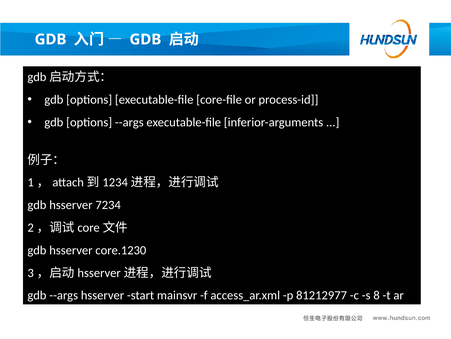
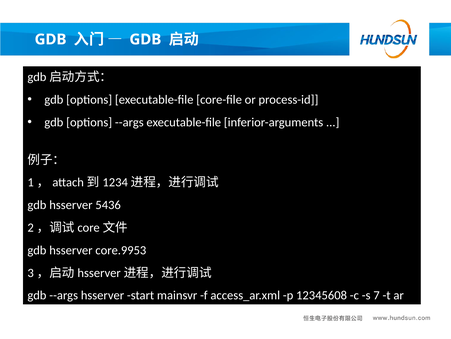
7234: 7234 -> 5436
core.1230: core.1230 -> core.9953
81212977: 81212977 -> 12345608
8: 8 -> 7
